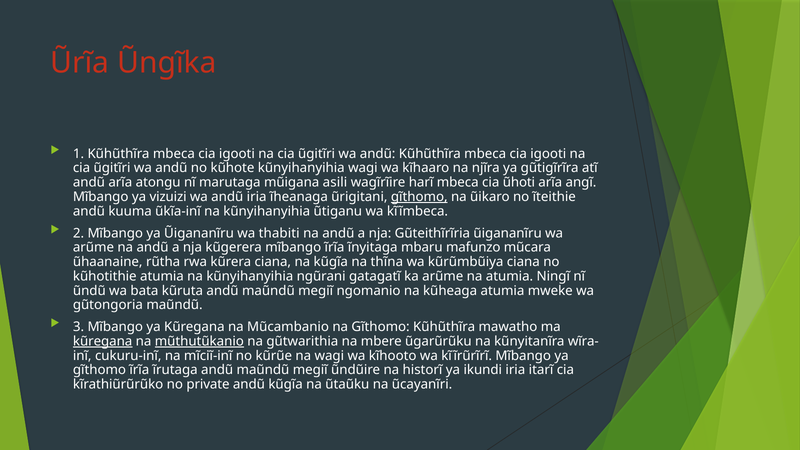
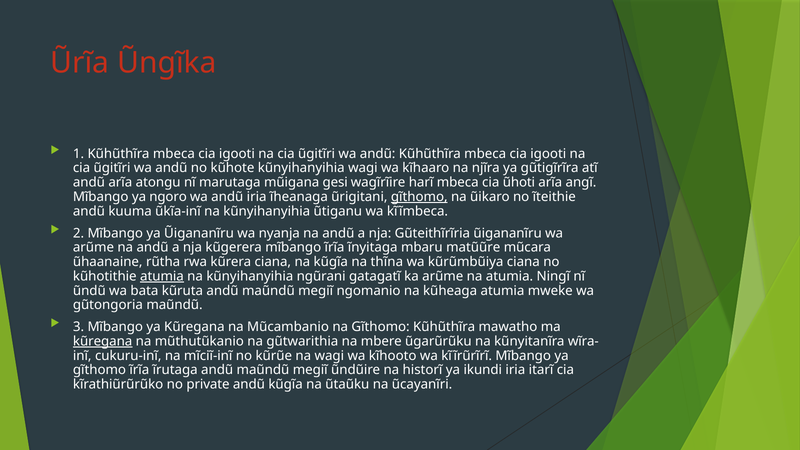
asili: asili -> gesi
vizuizi: vizuizi -> ngoro
thabiti: thabiti -> nyanja
mafunzo: mafunzo -> matũũre
atumia at (162, 276) underline: none -> present
mũthutũkanio underline: present -> none
